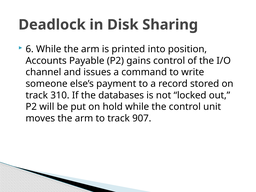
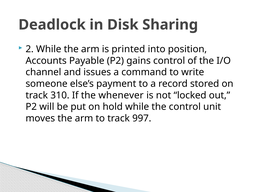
6: 6 -> 2
databases: databases -> whenever
907: 907 -> 997
